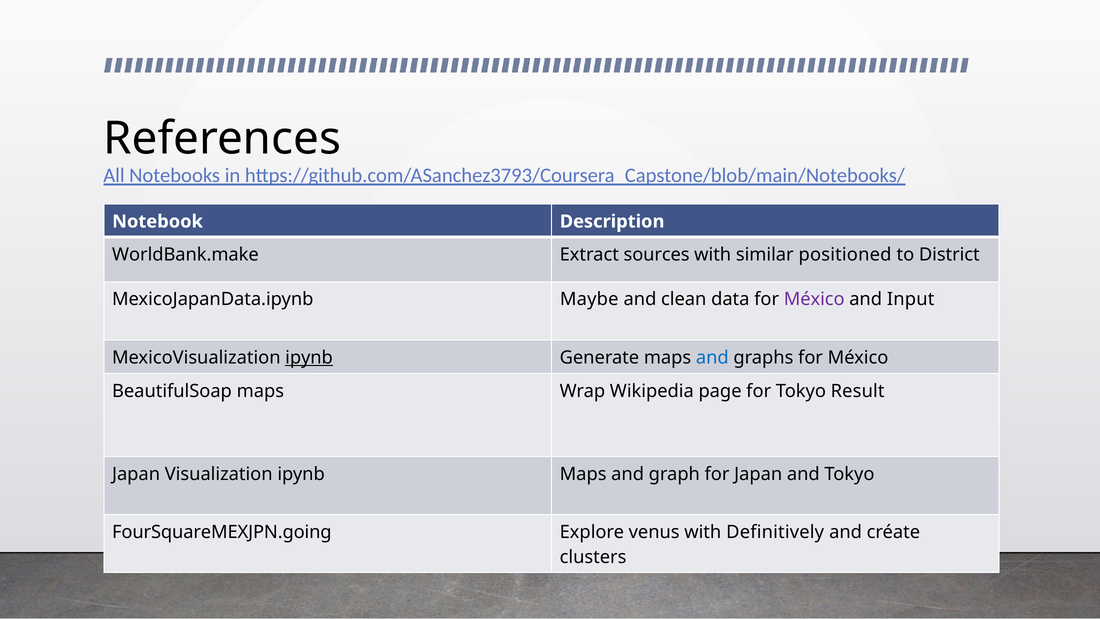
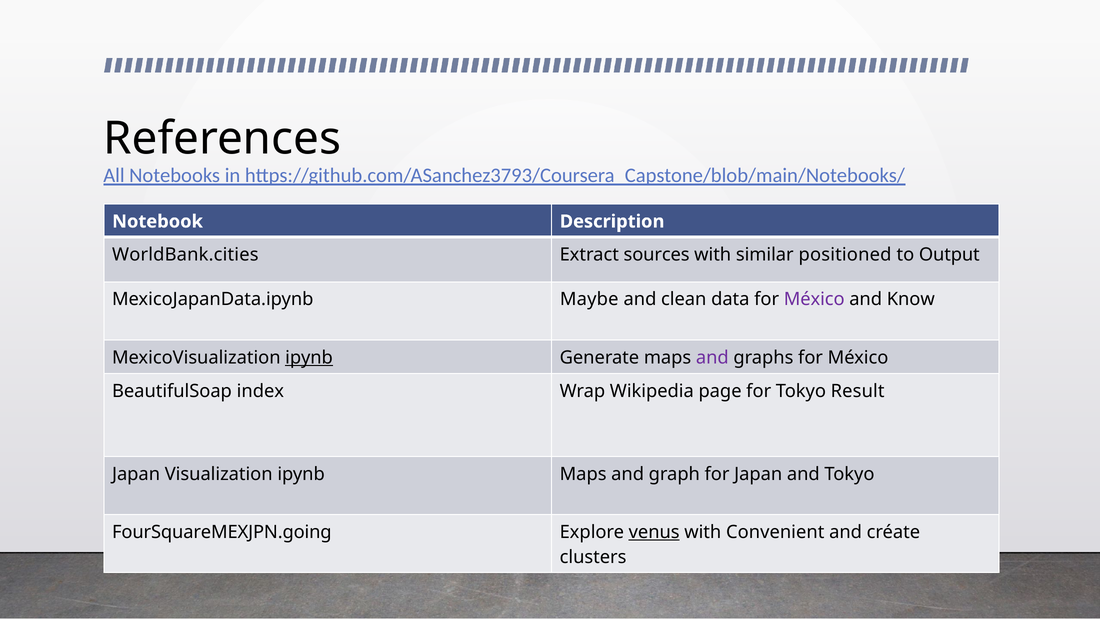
WorldBank.make: WorldBank.make -> WorldBank.cities
District: District -> Output
Input: Input -> Know
and at (712, 357) colour: blue -> purple
BeautifulSoap maps: maps -> index
venus underline: none -> present
Definitively: Definitively -> Convenient
